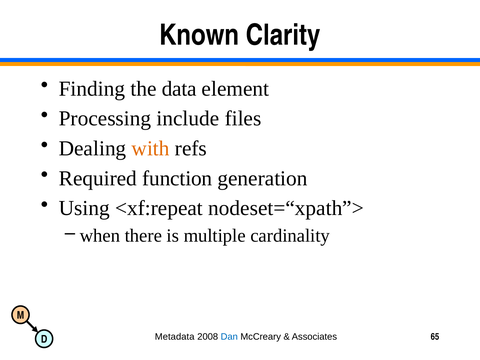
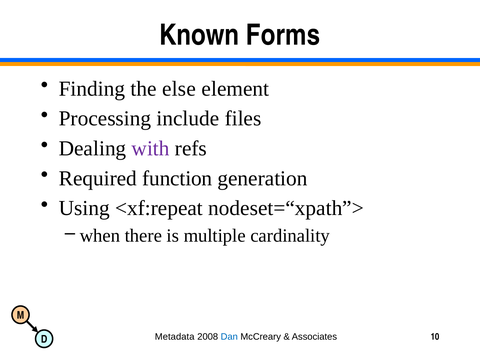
Clarity: Clarity -> Forms
data: data -> else
with colour: orange -> purple
65: 65 -> 10
